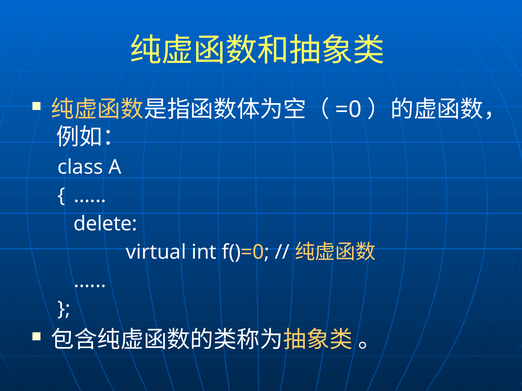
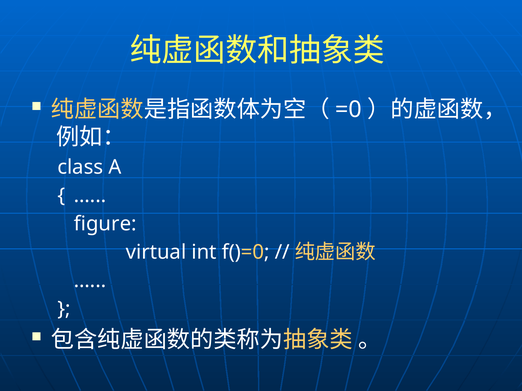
delete: delete -> figure
